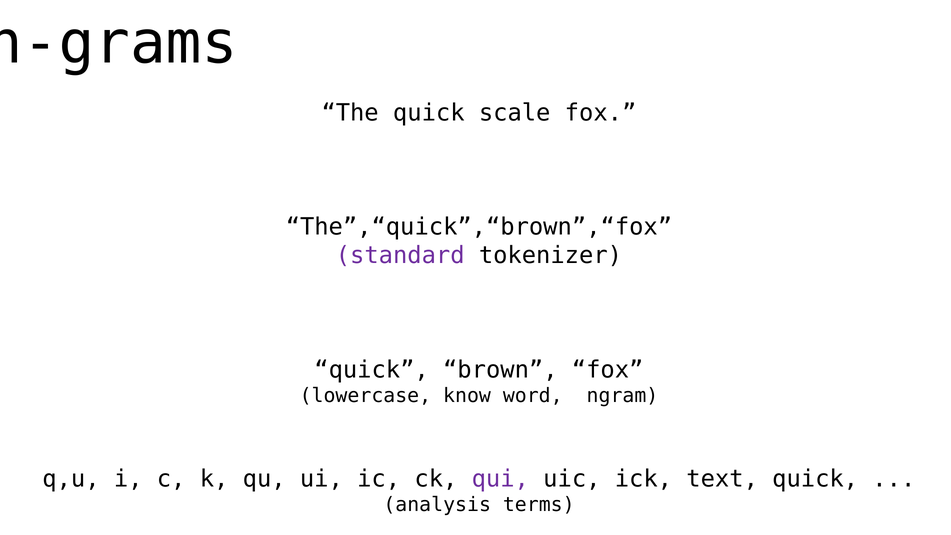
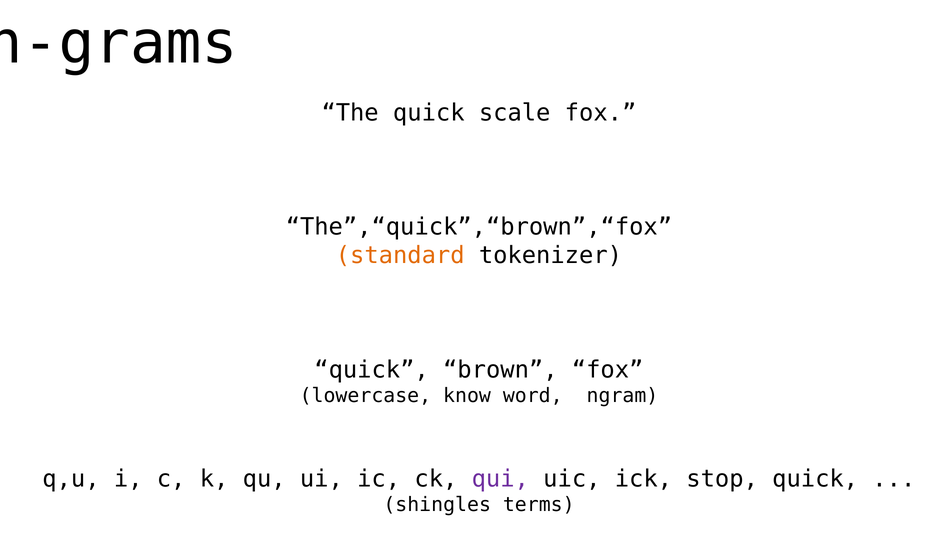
standard colour: purple -> orange
text: text -> stop
analysis: analysis -> shingles
